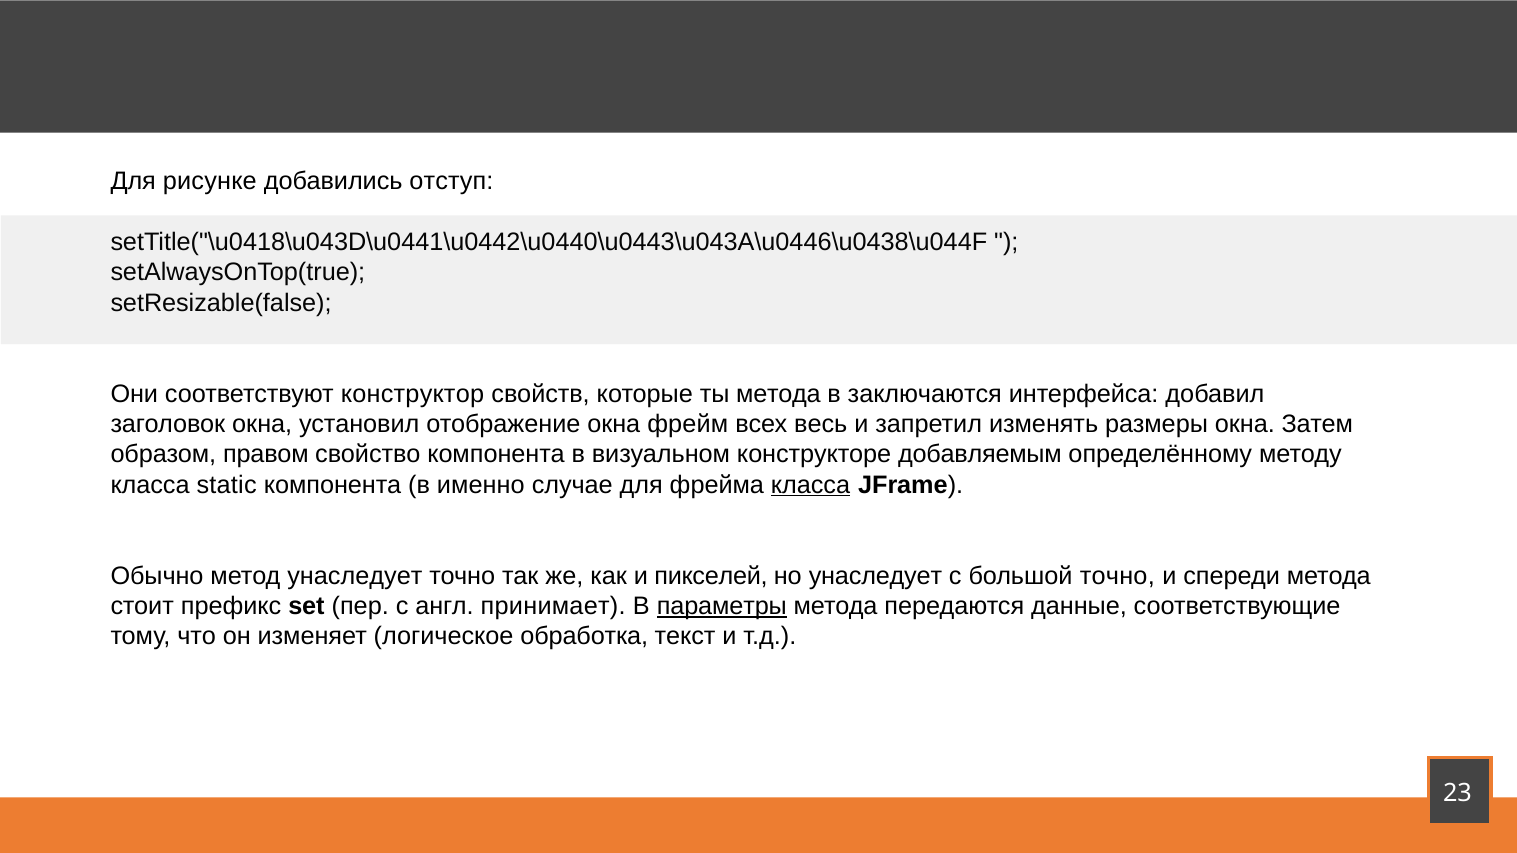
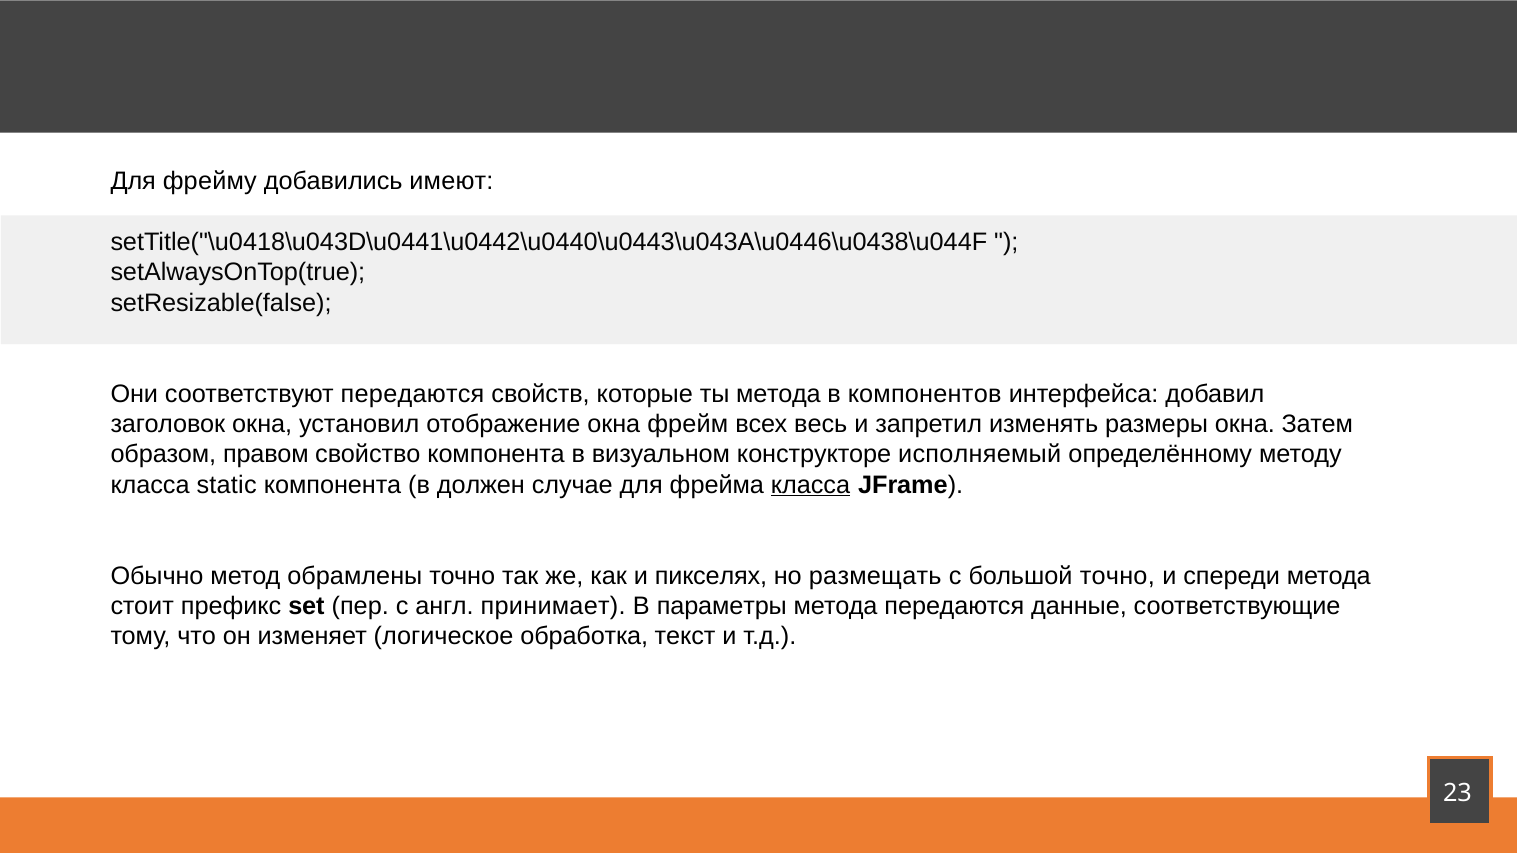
рисунке: рисунке -> фрейму
отступ: отступ -> имеют
соответствуют конструктор: конструктор -> передаются
заключаются: заключаются -> компонентов
добавляемым: добавляемым -> исполняемый
именно: именно -> должен
метод унаследует: унаследует -> обрамлены
пикселей: пикселей -> пикселях
но унаследует: унаследует -> размещать
параметры underline: present -> none
